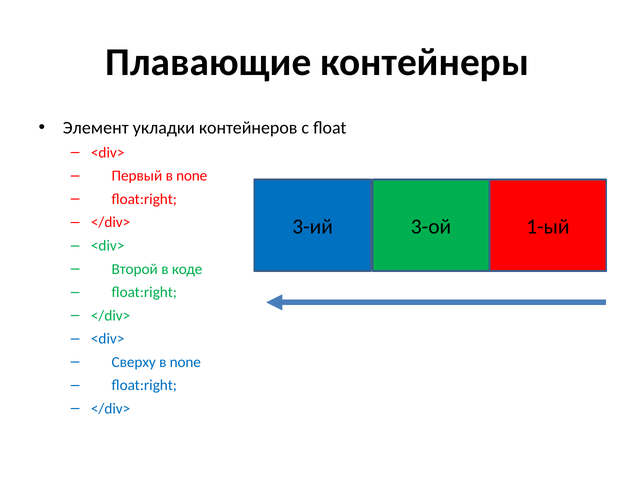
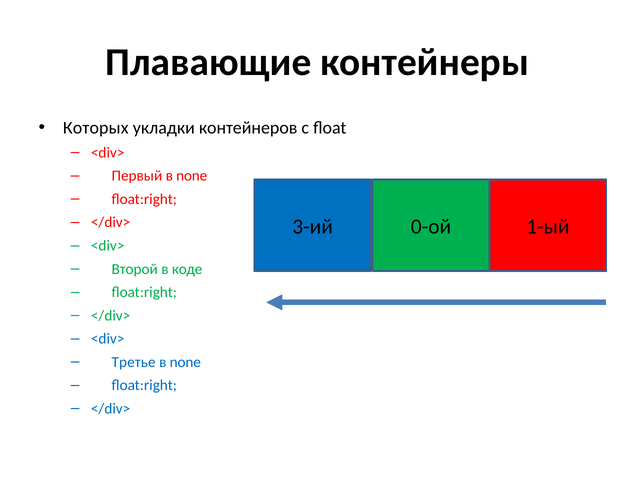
Элемент: Элемент -> Которых
3-ой: 3-ой -> 0-ой
Сверху: Сверху -> Третье
